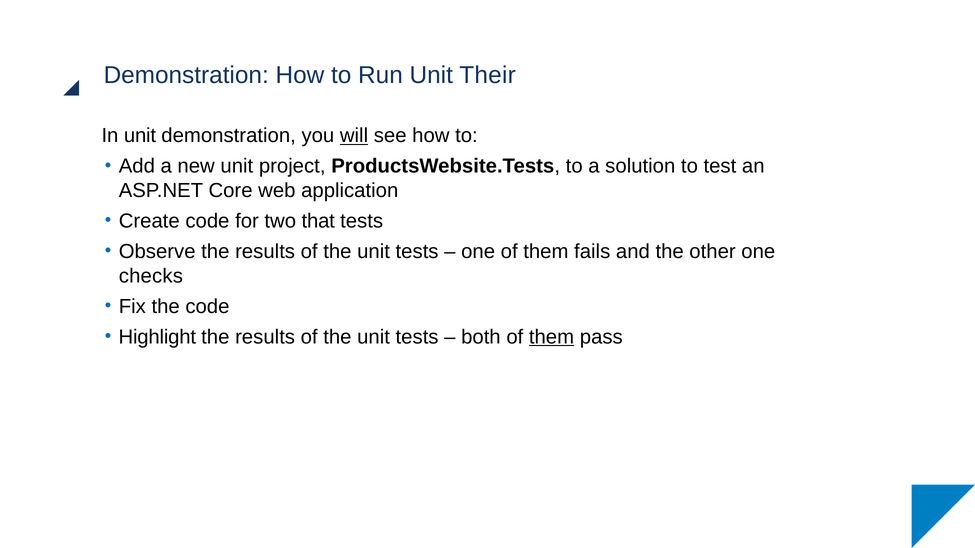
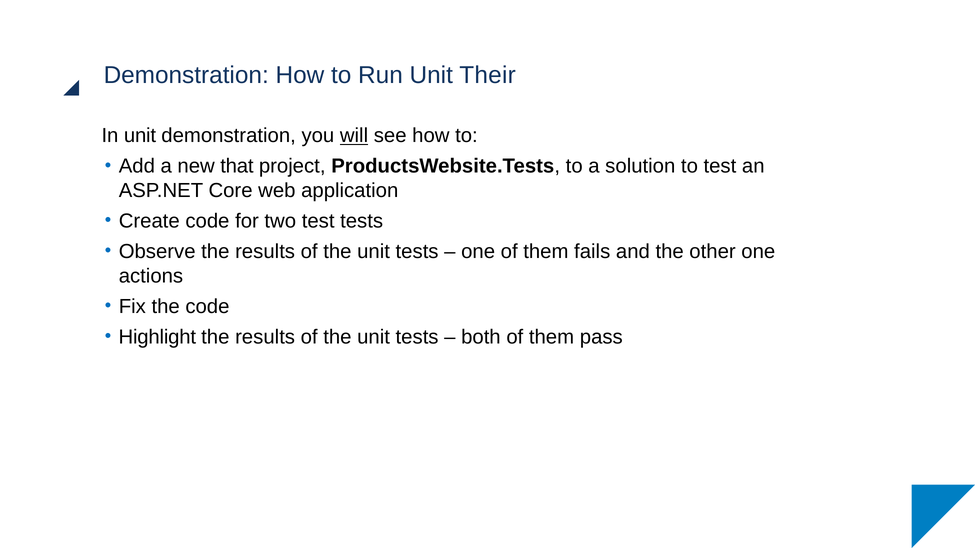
new unit: unit -> that
two that: that -> test
checks: checks -> actions
them at (552, 337) underline: present -> none
